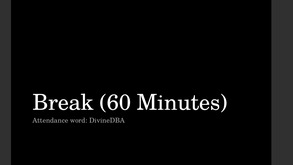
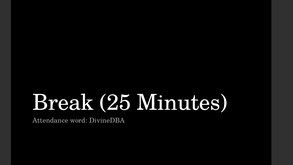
60: 60 -> 25
